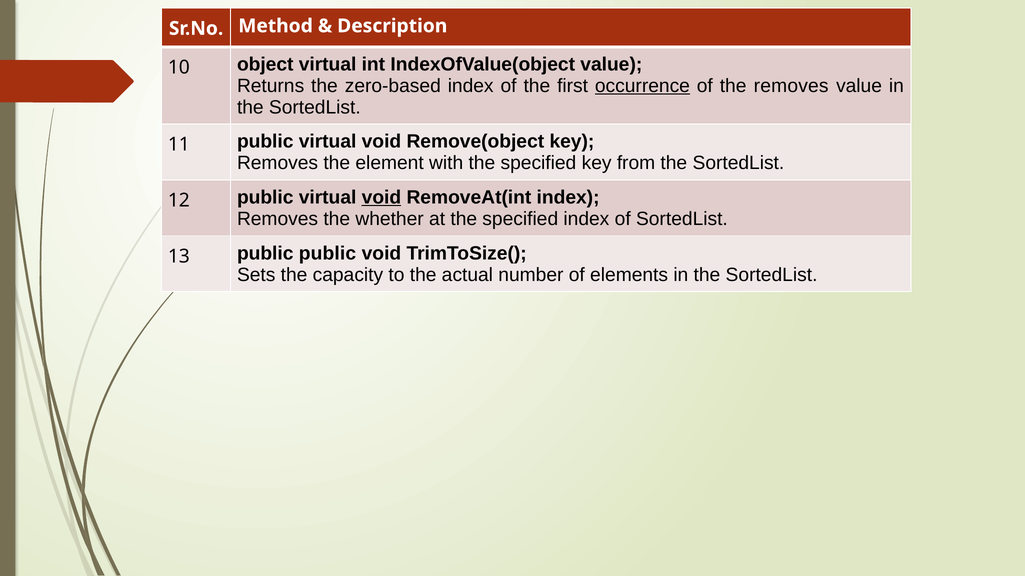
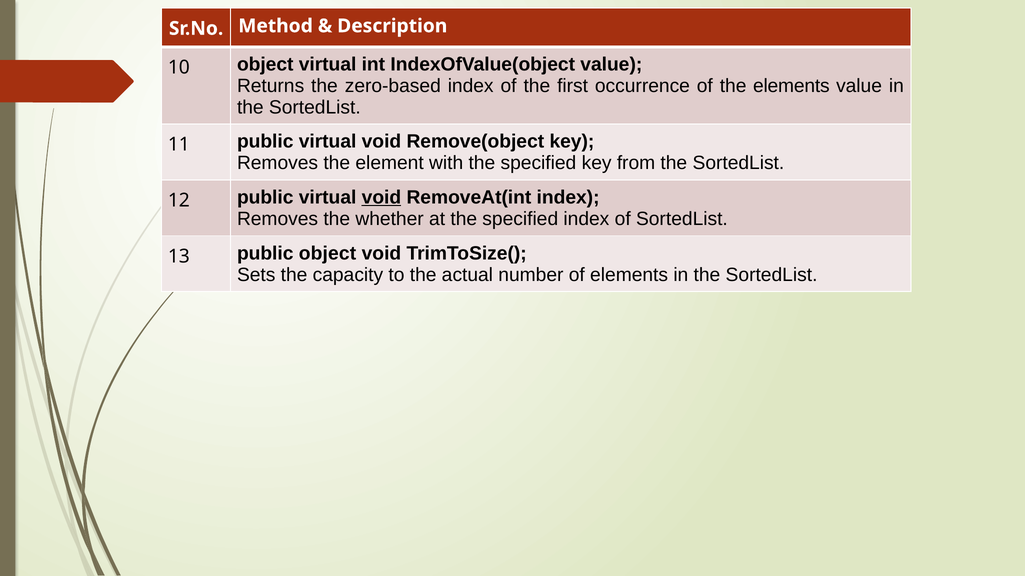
occurrence underline: present -> none
the removes: removes -> elements
public public: public -> object
